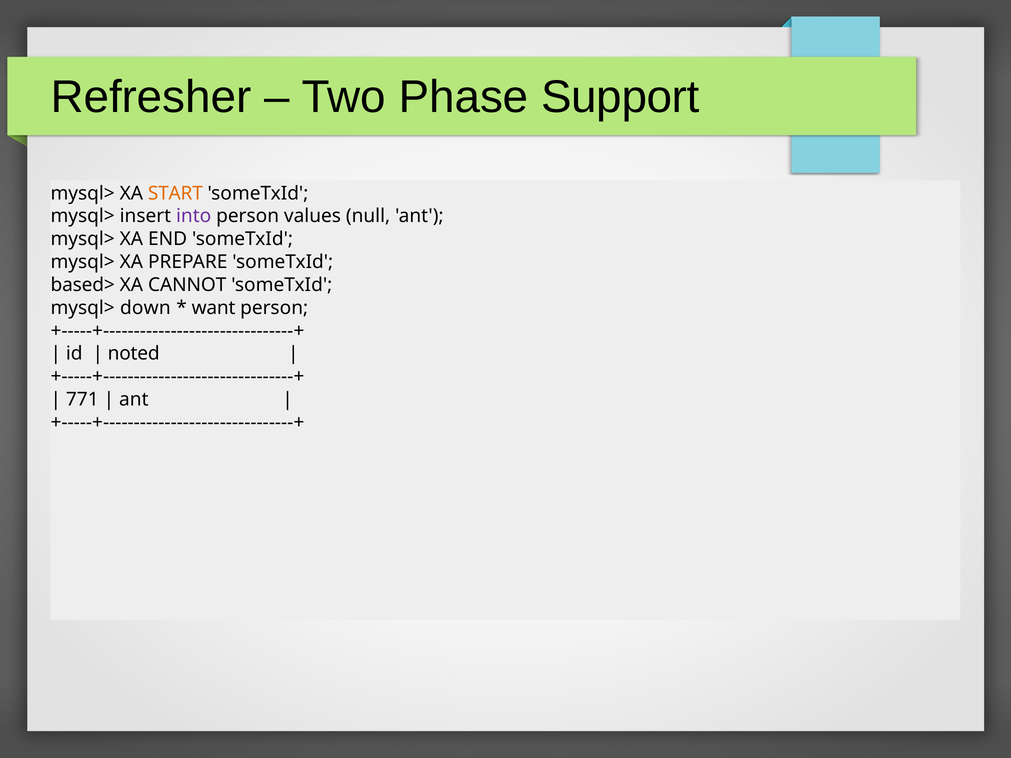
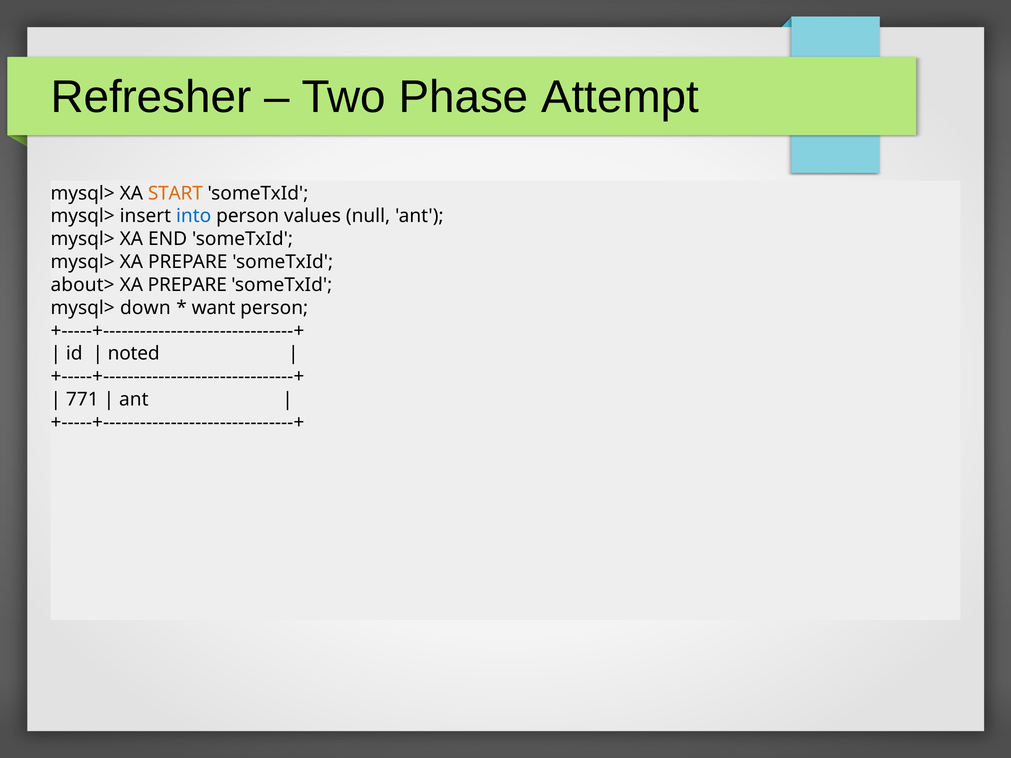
Support: Support -> Attempt
into colour: purple -> blue
based>: based> -> about>
CANNOT at (187, 285): CANNOT -> PREPARE
